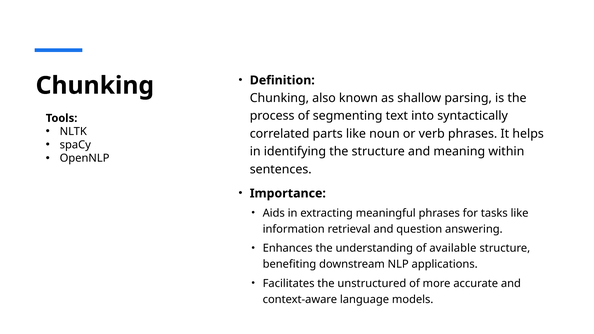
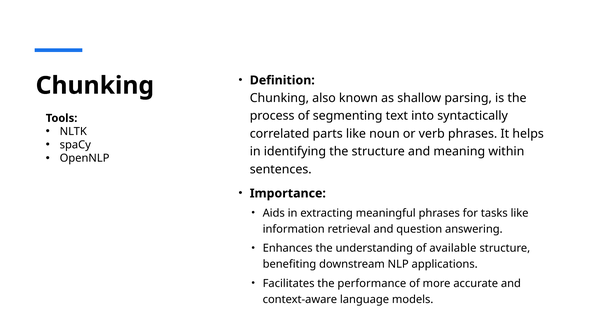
unstructured: unstructured -> performance
